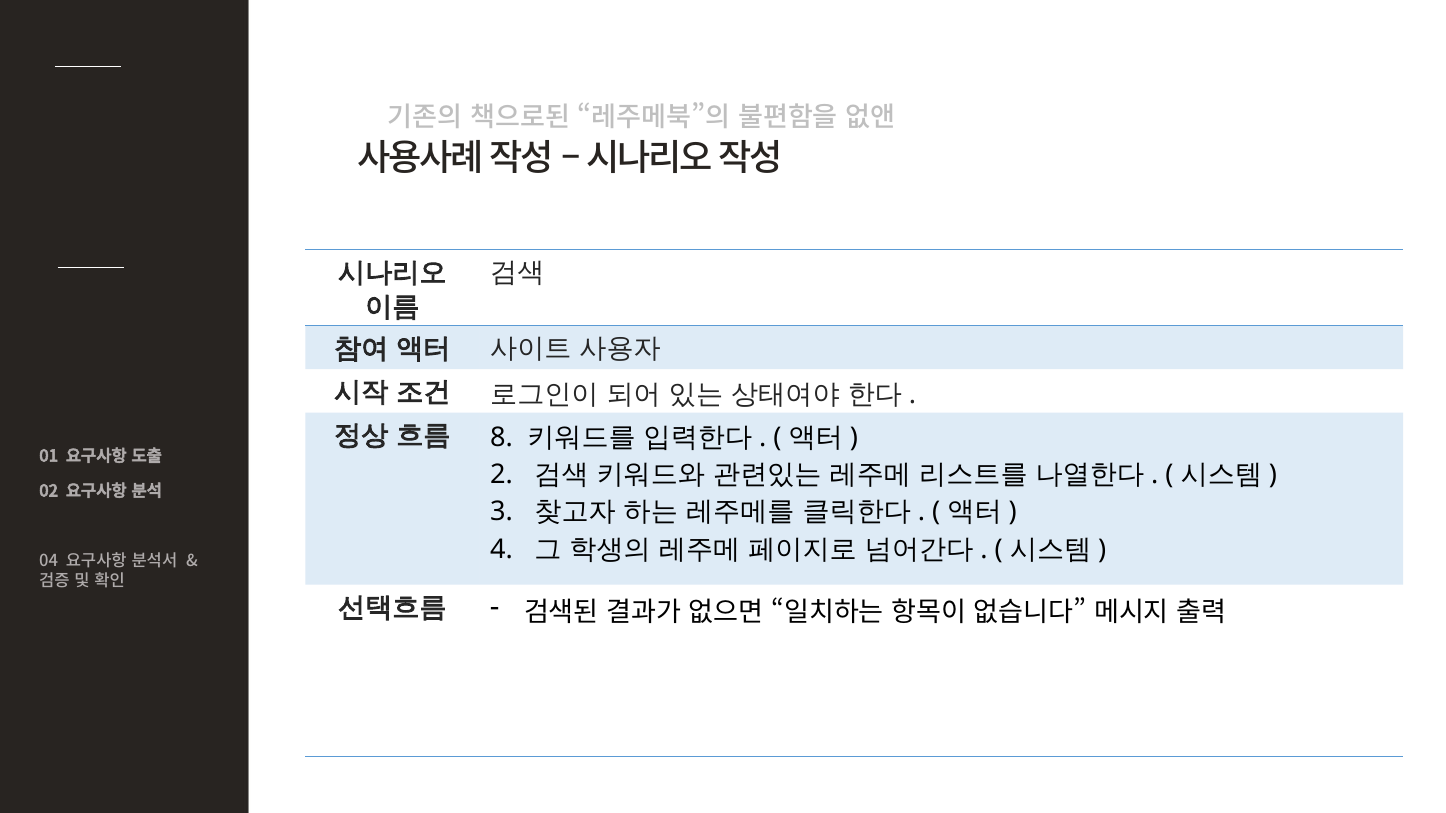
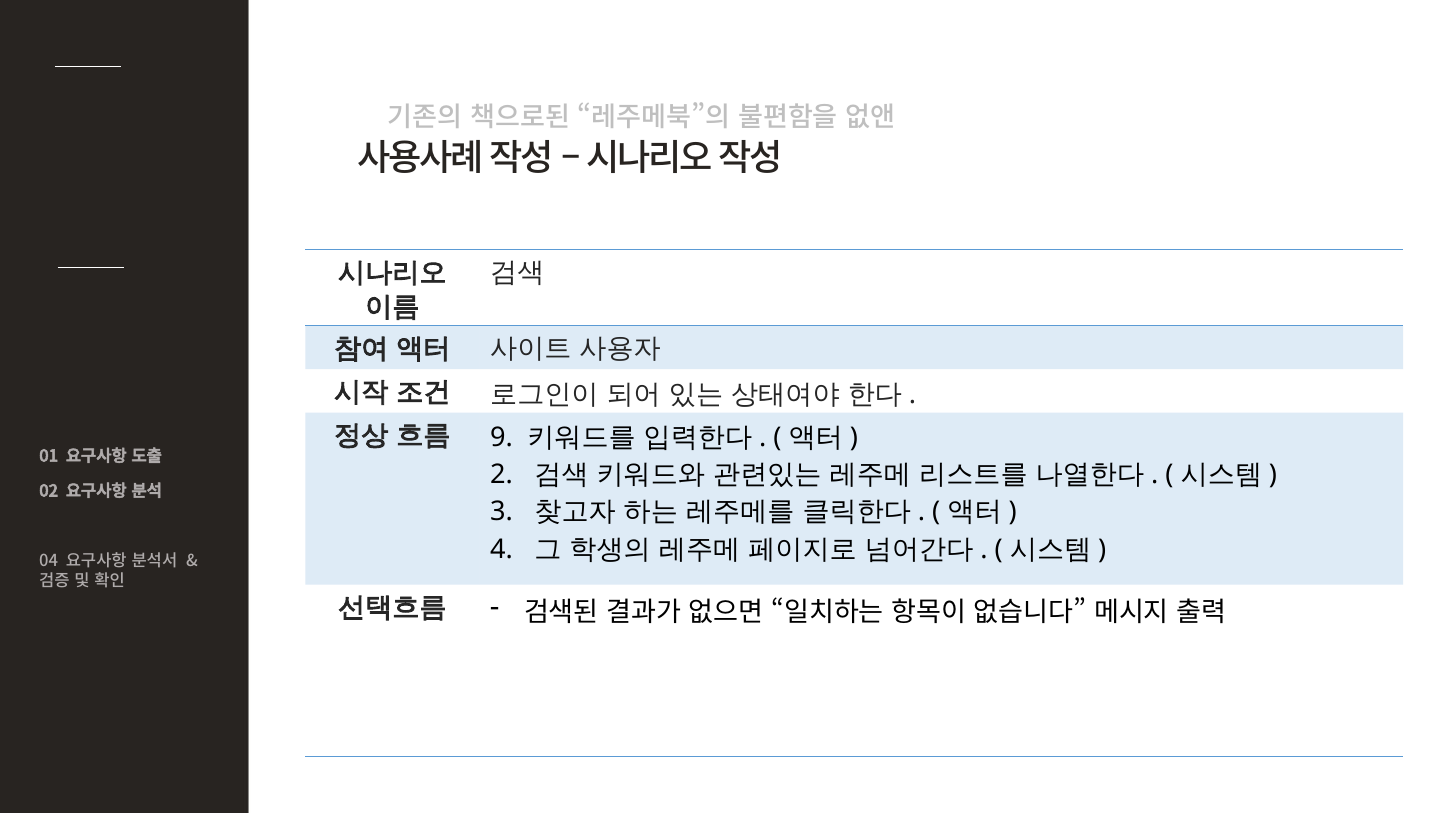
8: 8 -> 9
